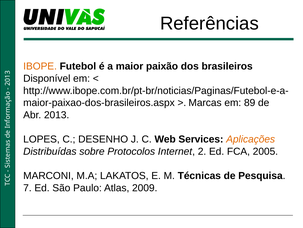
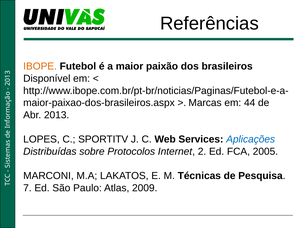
89: 89 -> 44
DESENHO: DESENHO -> SPORTITV
Aplicações colour: orange -> blue
